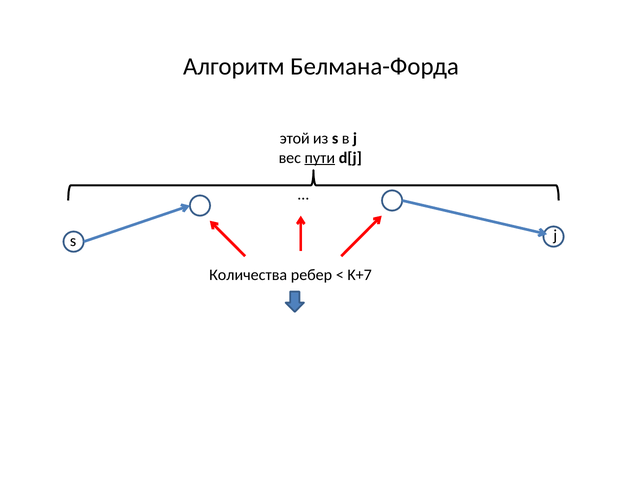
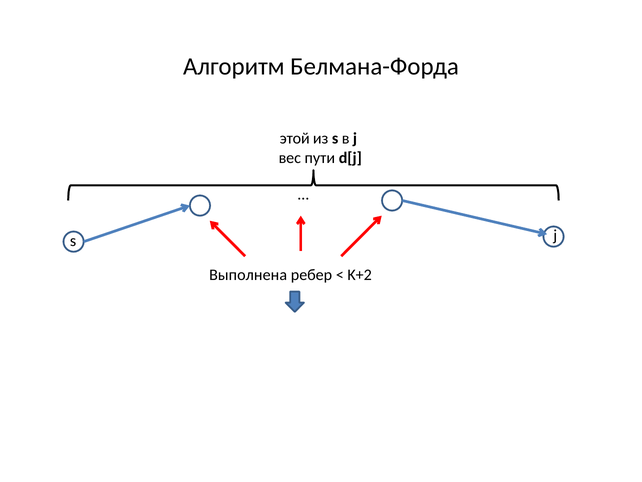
пути underline: present -> none
Количества: Количества -> Выполнена
K+7: K+7 -> K+2
